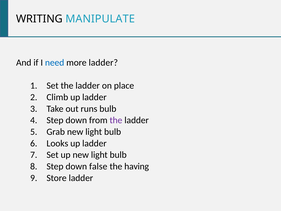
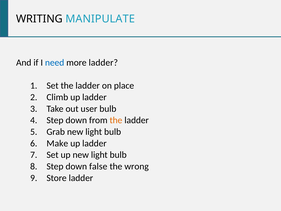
runs: runs -> user
the at (116, 120) colour: purple -> orange
Looks: Looks -> Make
having: having -> wrong
